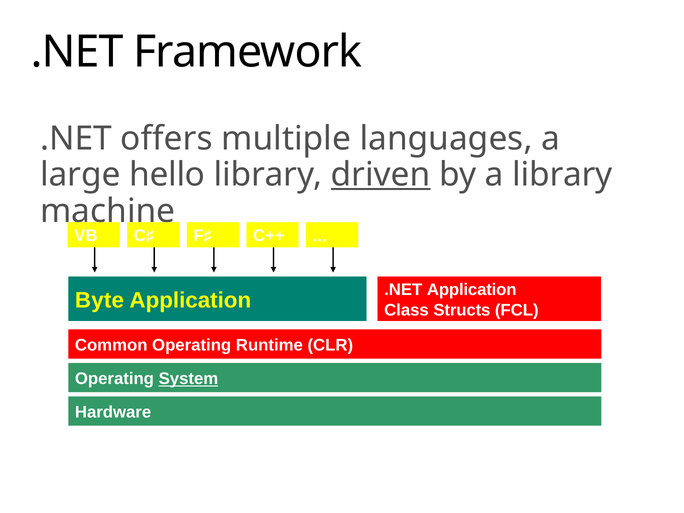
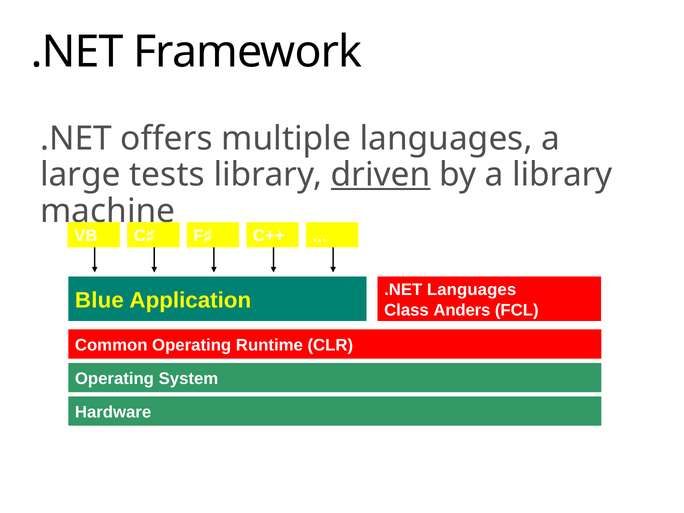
hello: hello -> tests
Byte: Byte -> Blue
.NET Application: Application -> Languages
Structs: Structs -> Anders
System underline: present -> none
